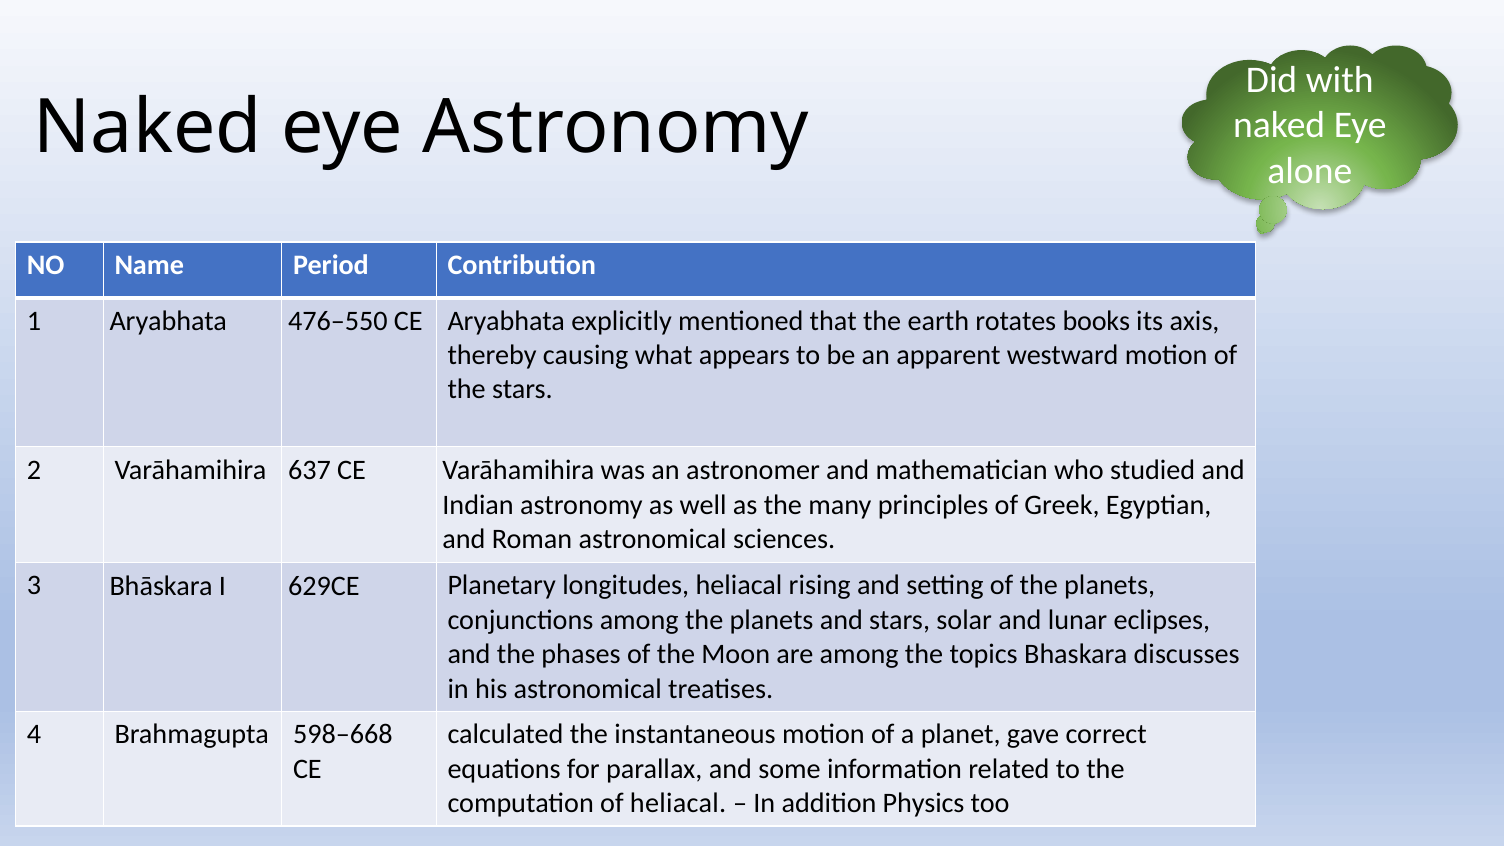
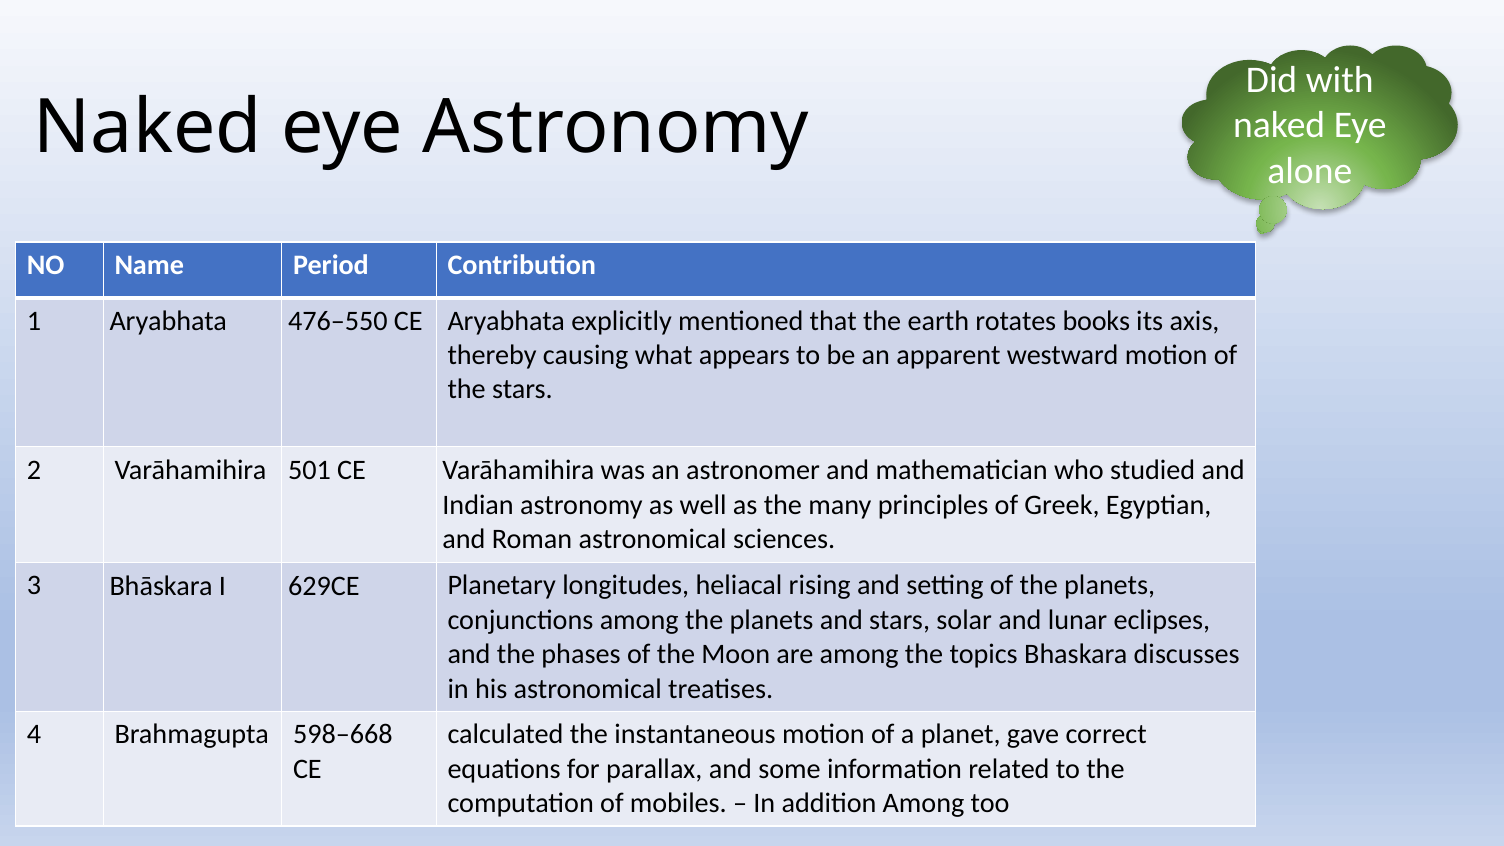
637: 637 -> 501
of heliacal: heliacal -> mobiles
addition Physics: Physics -> Among
